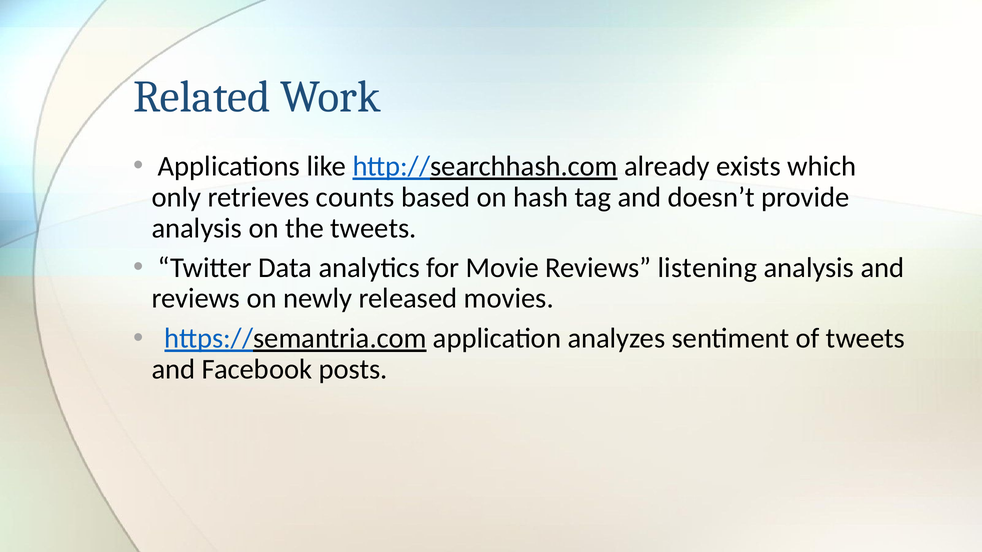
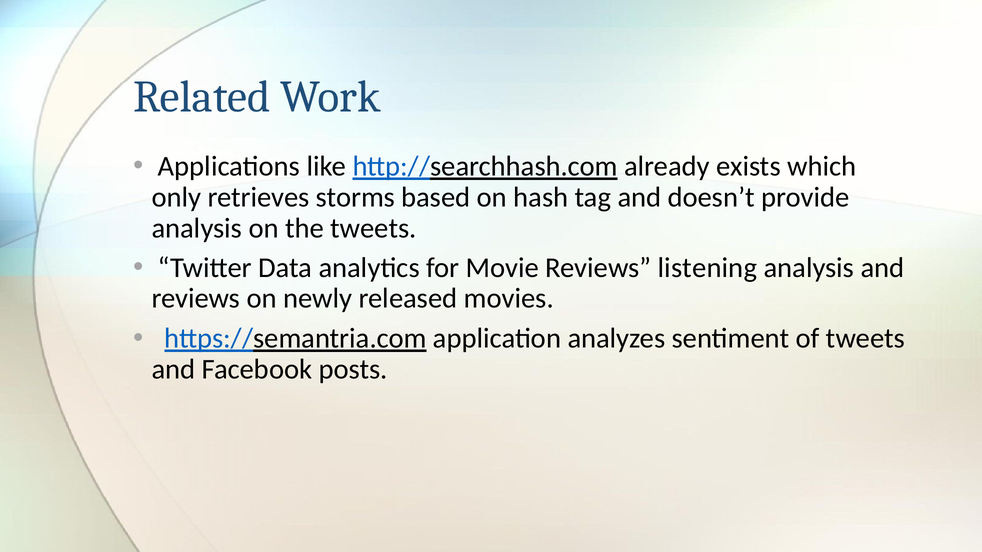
counts: counts -> storms
